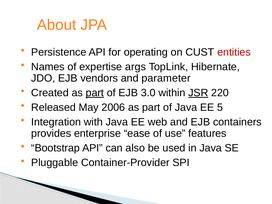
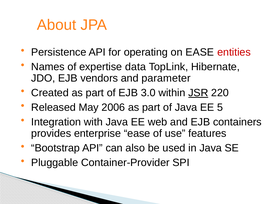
on CUST: CUST -> EASE
args: args -> data
part at (95, 93) underline: present -> none
